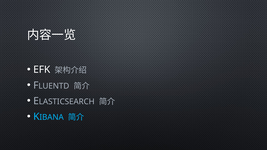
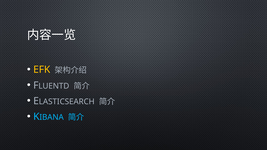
EFK colour: white -> yellow
